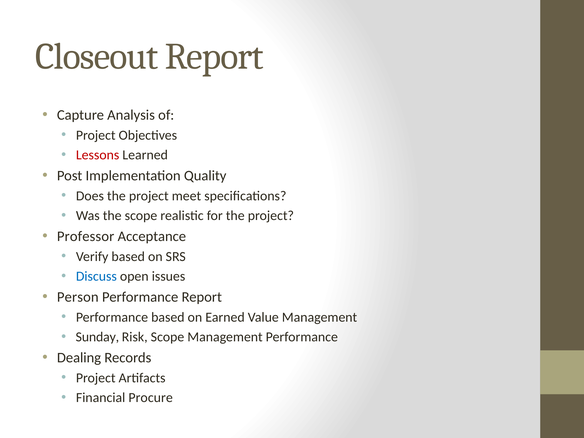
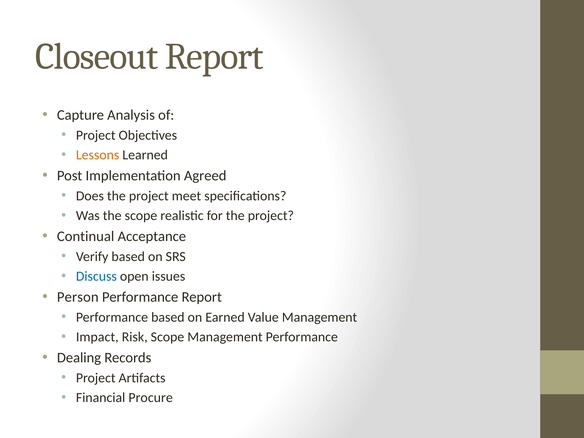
Lessons colour: red -> orange
Quality: Quality -> Agreed
Professor: Professor -> Continual
Sunday: Sunday -> Impact
